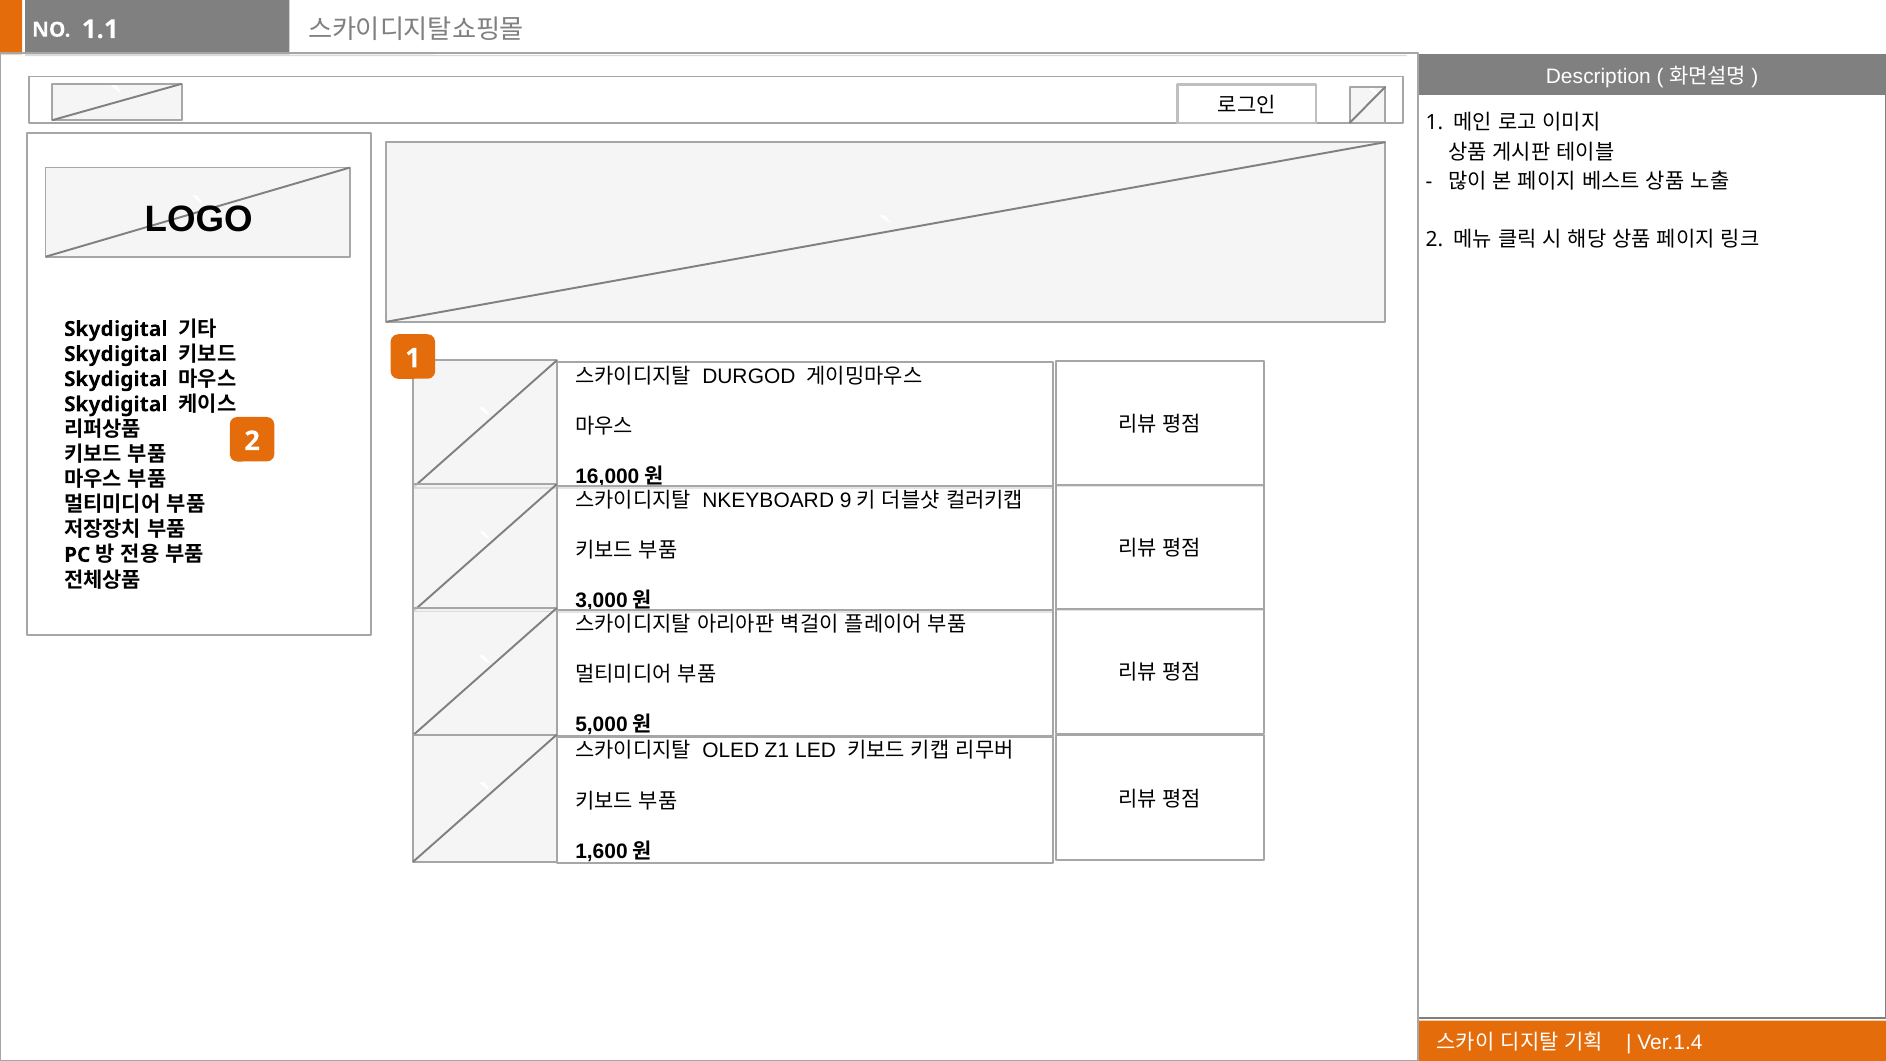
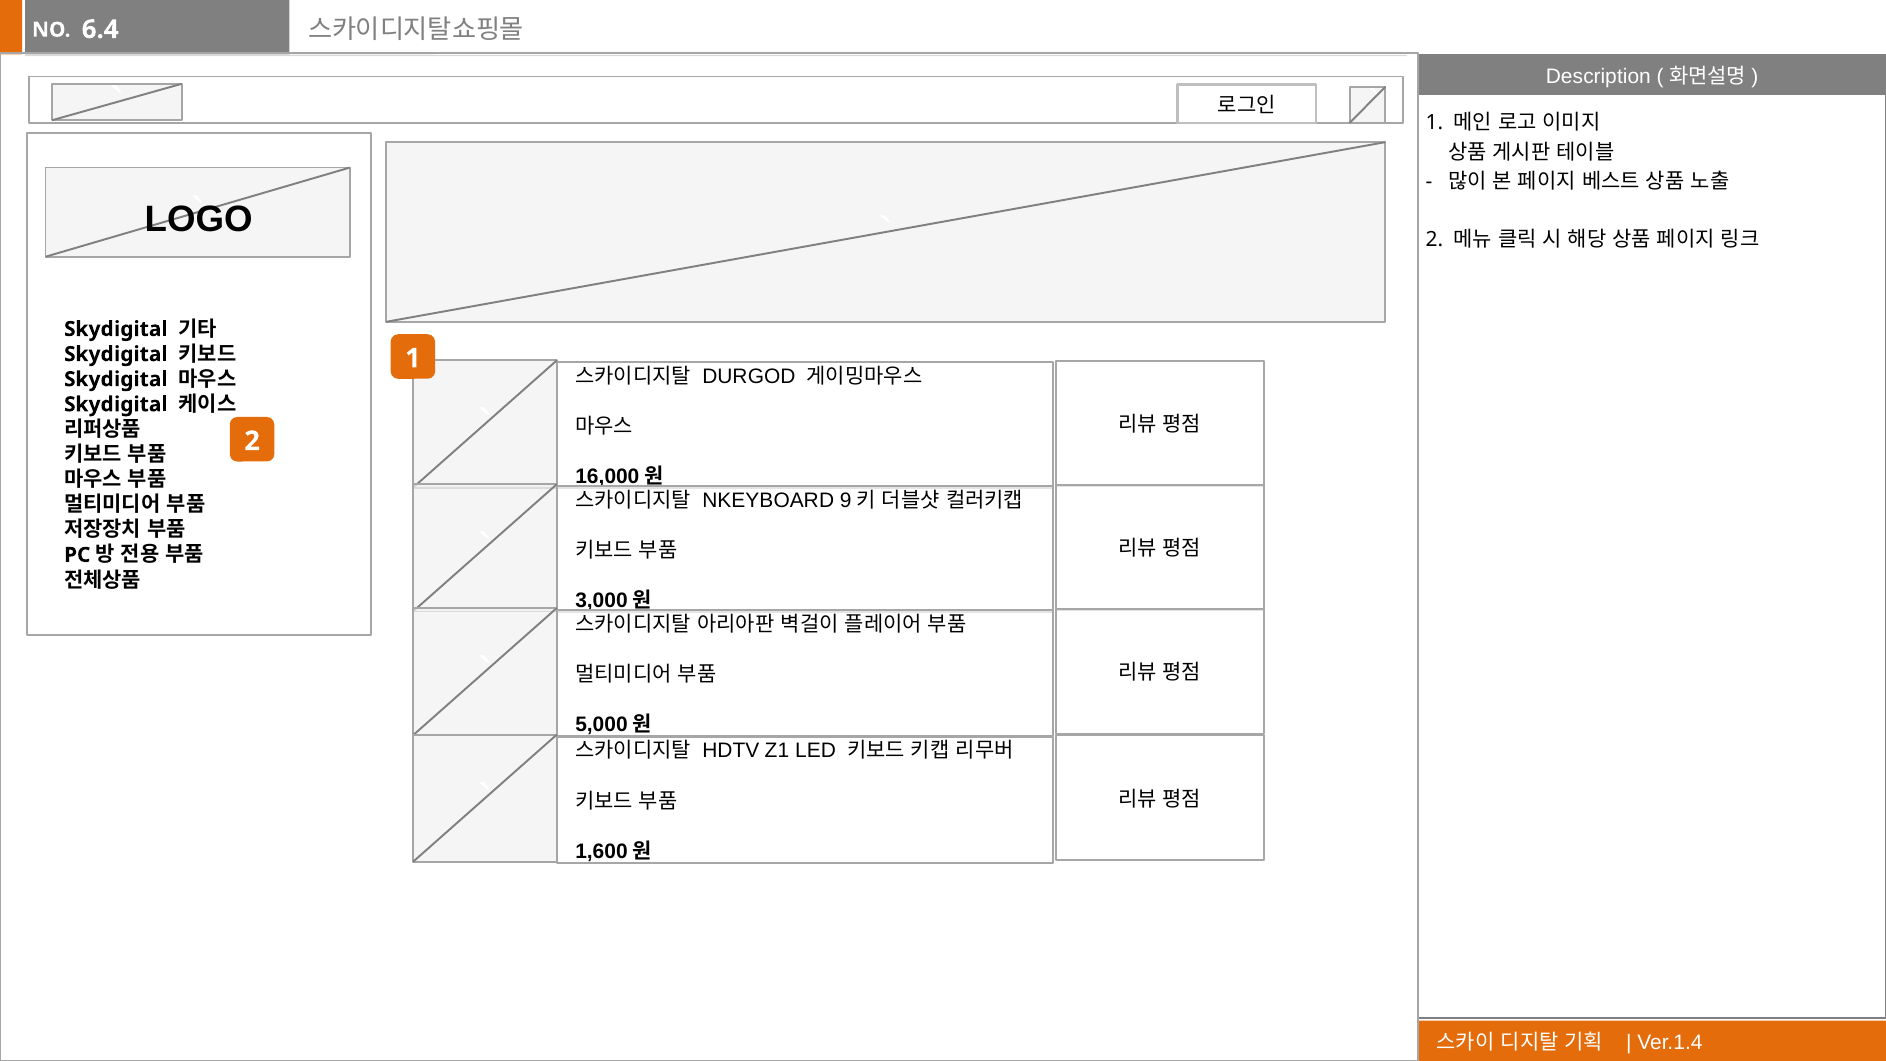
1.1: 1.1 -> 6.4
OLED: OLED -> HDTV
